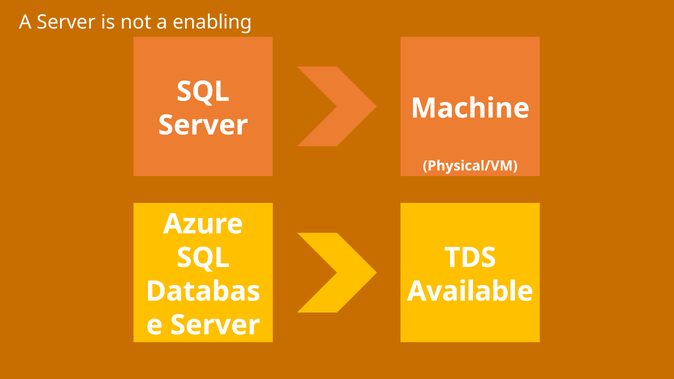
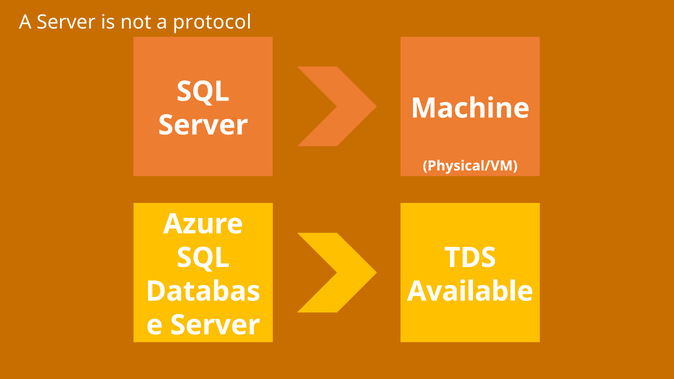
enabling: enabling -> protocol
